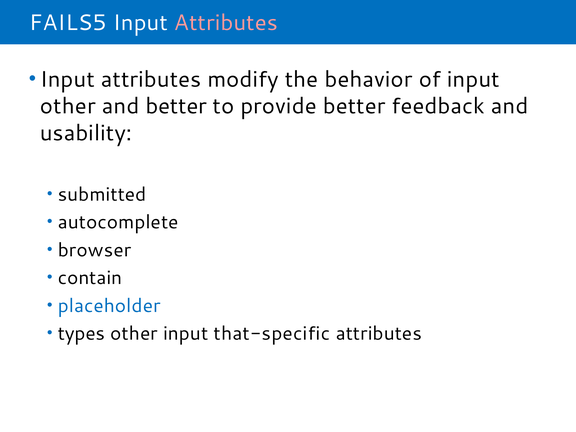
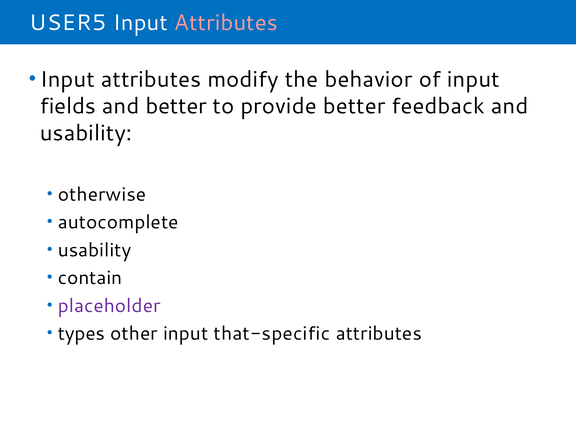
FAILS5: FAILS5 -> USER5
other at (68, 106): other -> fields
submitted: submitted -> otherwise
browser at (95, 250): browser -> usability
placeholder colour: blue -> purple
